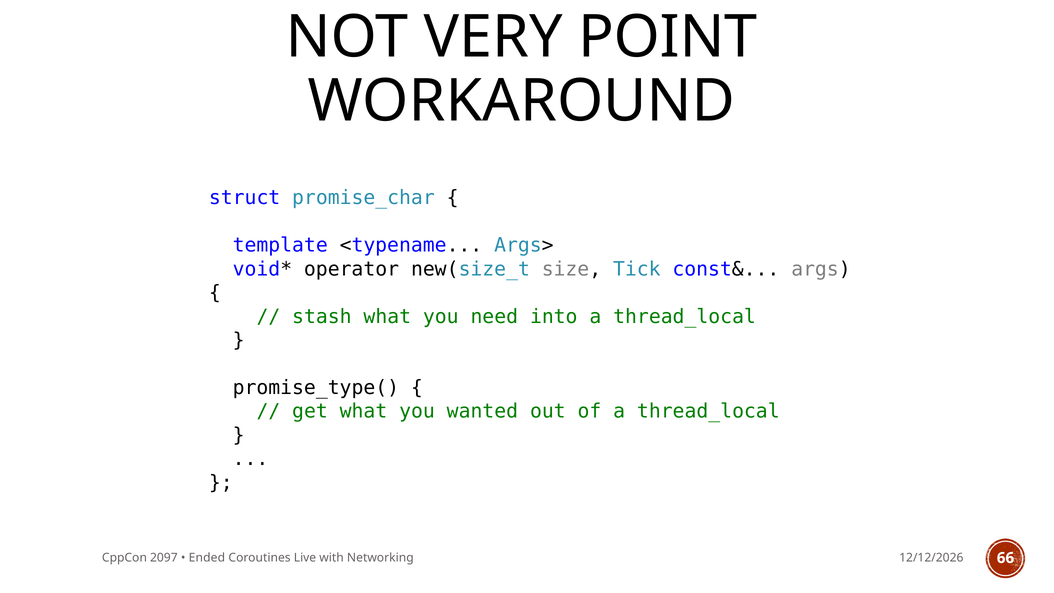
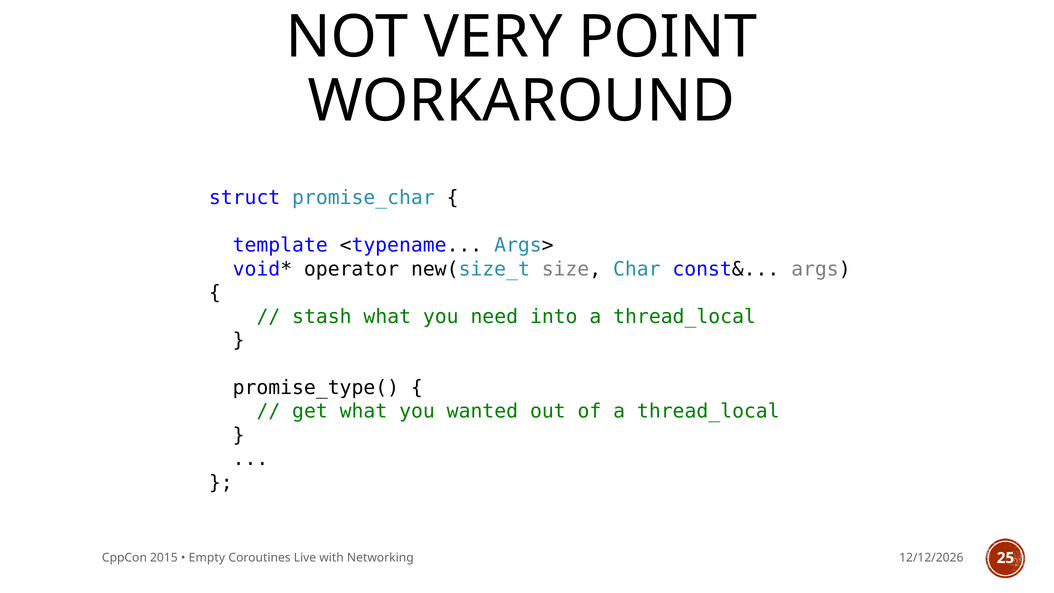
Tick: Tick -> Char
2097: 2097 -> 2015
Ended: Ended -> Empty
66: 66 -> 25
